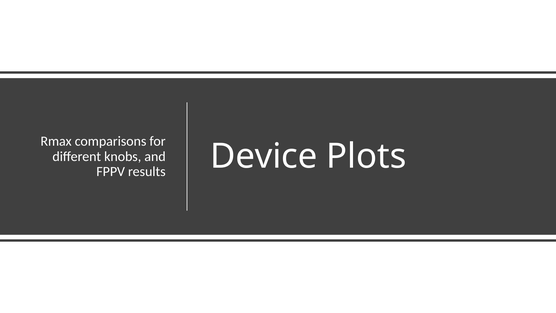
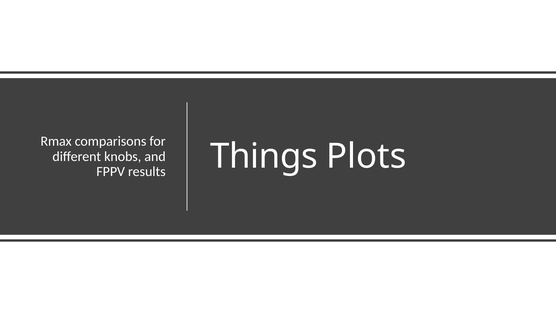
Device: Device -> Things
